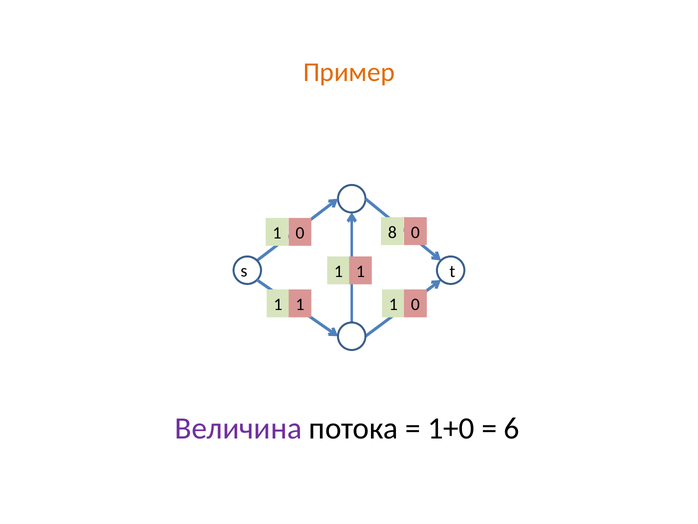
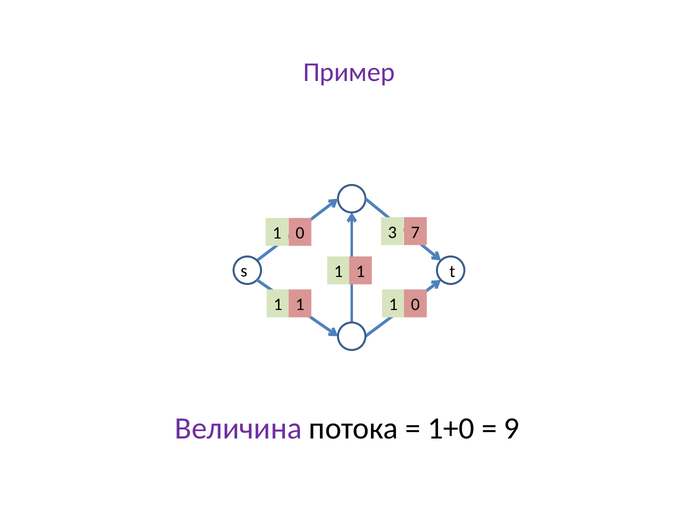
Пример colour: orange -> purple
8: 8 -> 3
0 0: 0 -> 7
6: 6 -> 9
